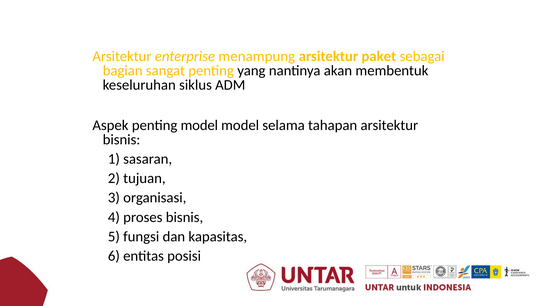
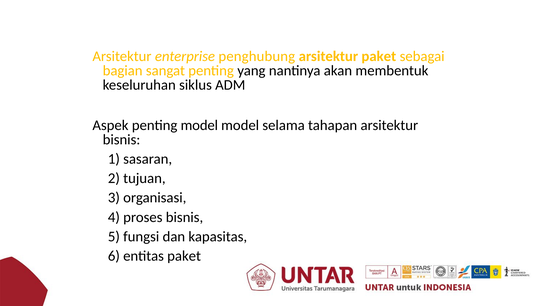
menampung: menampung -> penghubung
posisi at (184, 256): posisi -> paket
